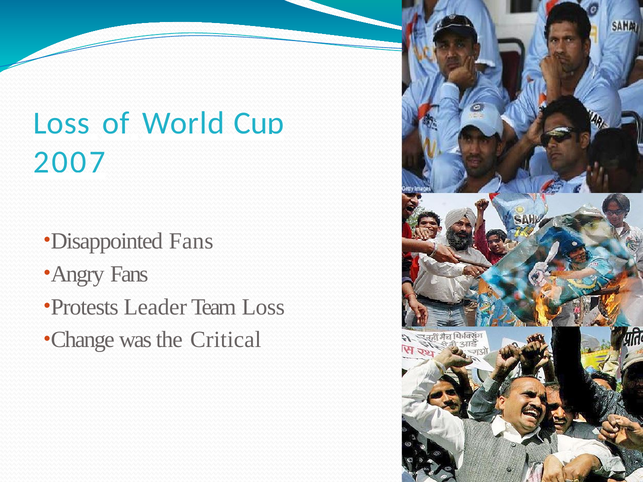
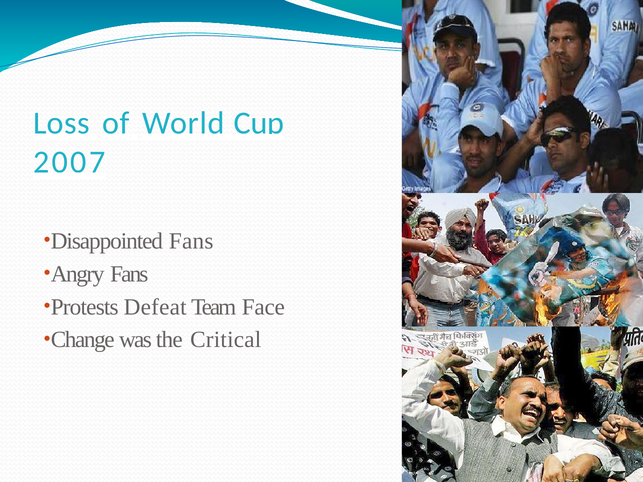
Leader: Leader -> Defeat
Team Loss: Loss -> Face
